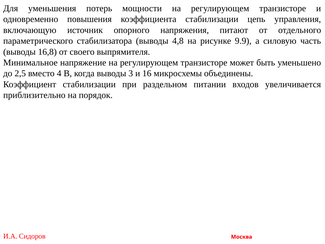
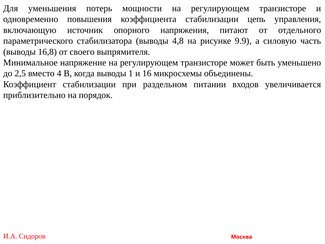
3: 3 -> 1
